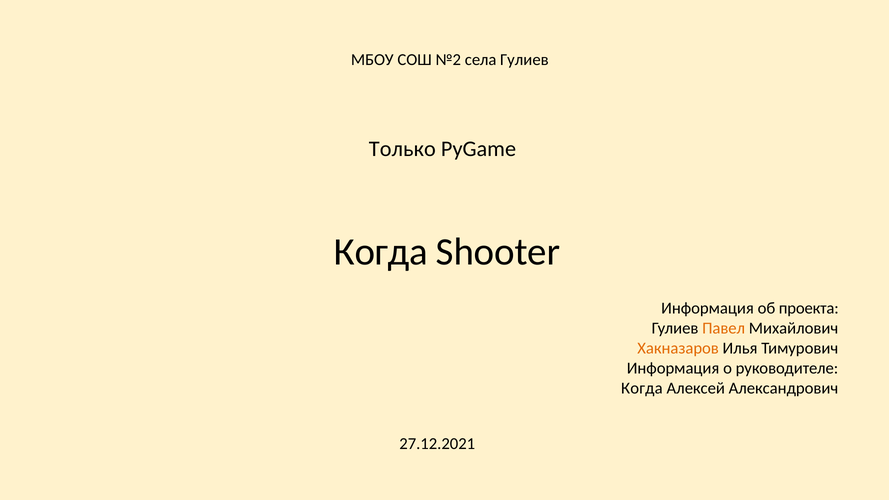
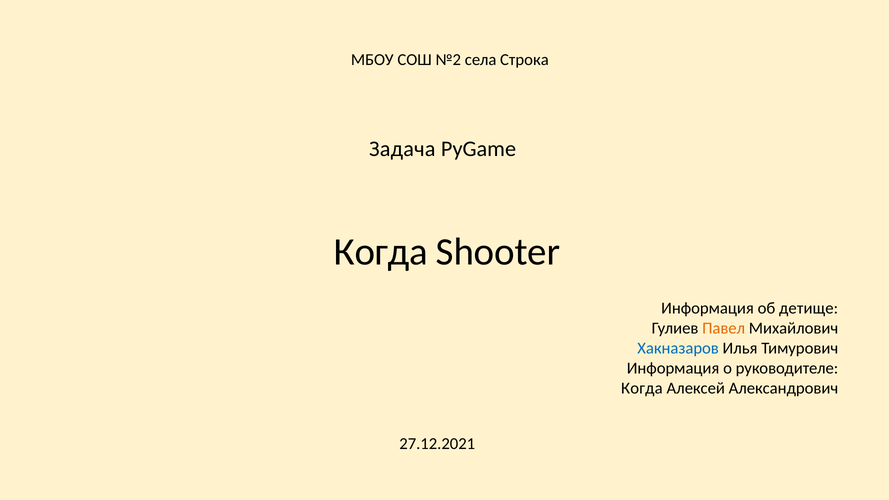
села Гулиев: Гулиев -> Строка
Только: Только -> Задача
проекта: проекта -> детище
Хакназаров colour: orange -> blue
